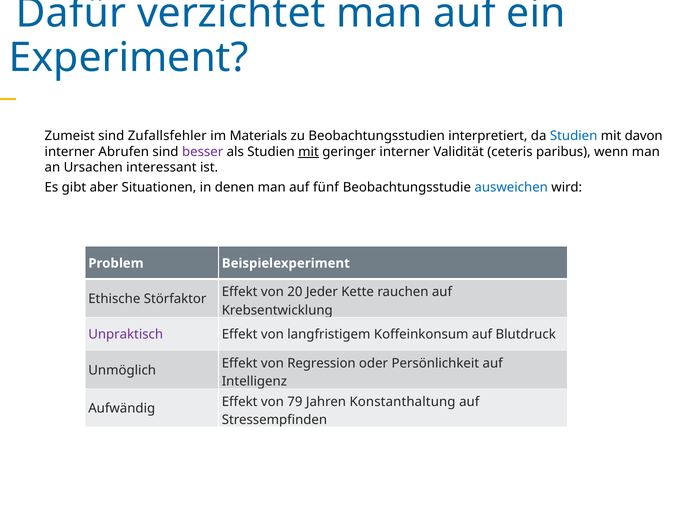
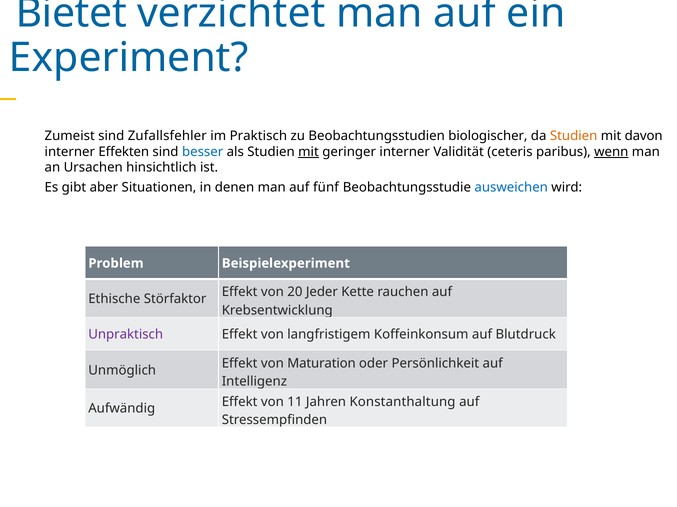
Dafür: Dafür -> Bietet
Materials: Materials -> Praktisch
interpretiert: interpretiert -> biologischer
Studien at (574, 136) colour: blue -> orange
Abrufen: Abrufen -> Effekten
besser colour: purple -> blue
wenn underline: none -> present
interessant: interessant -> hinsichtlich
Regression: Regression -> Maturation
79: 79 -> 11
